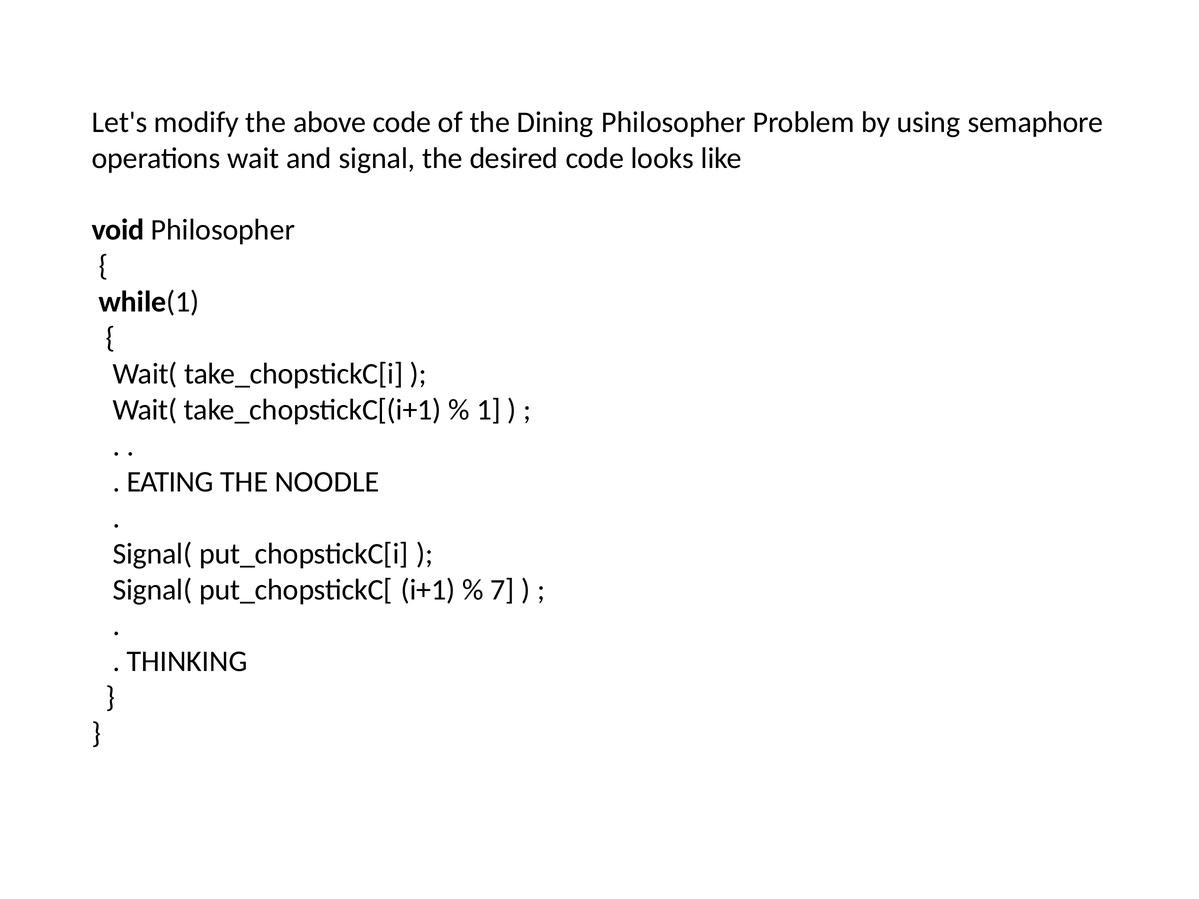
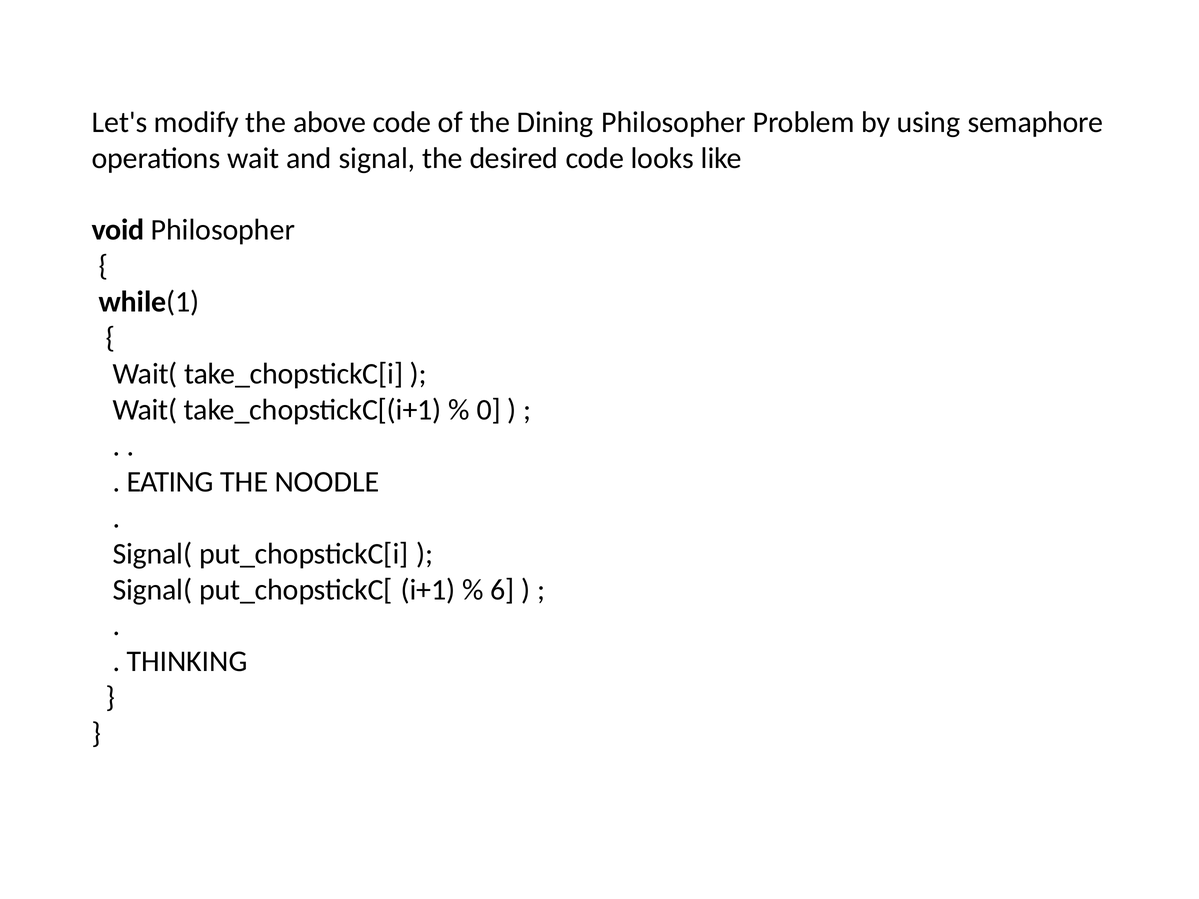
1: 1 -> 0
7: 7 -> 6
